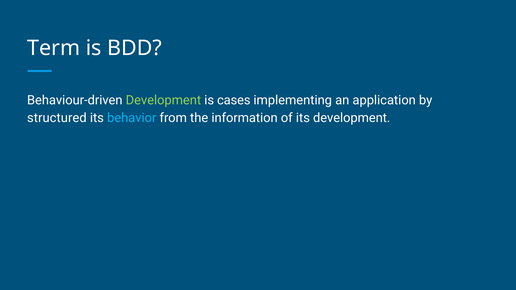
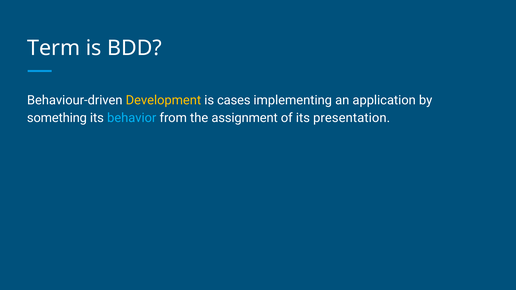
Development at (163, 100) colour: light green -> yellow
structured: structured -> something
information: information -> assignment
its development: development -> presentation
